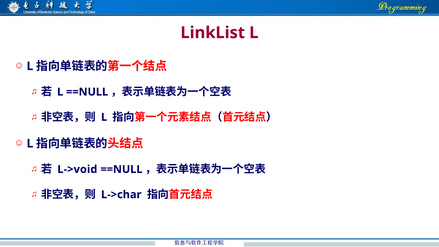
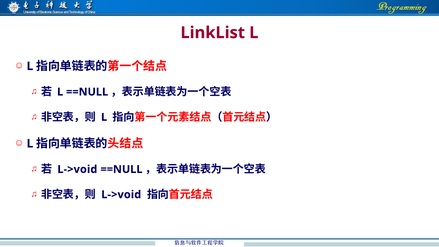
L->char at (121, 195): L->char -> L->void
